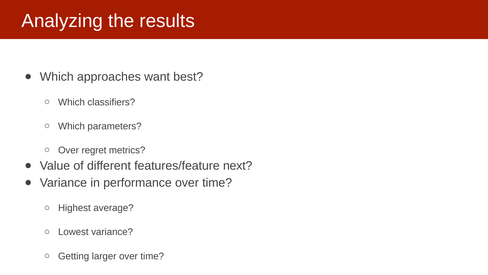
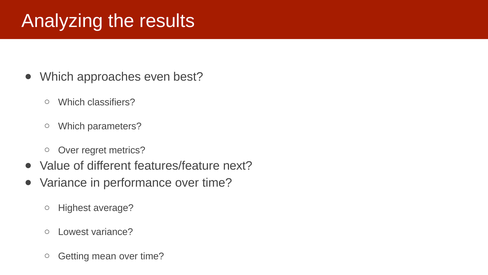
want: want -> even
larger: larger -> mean
